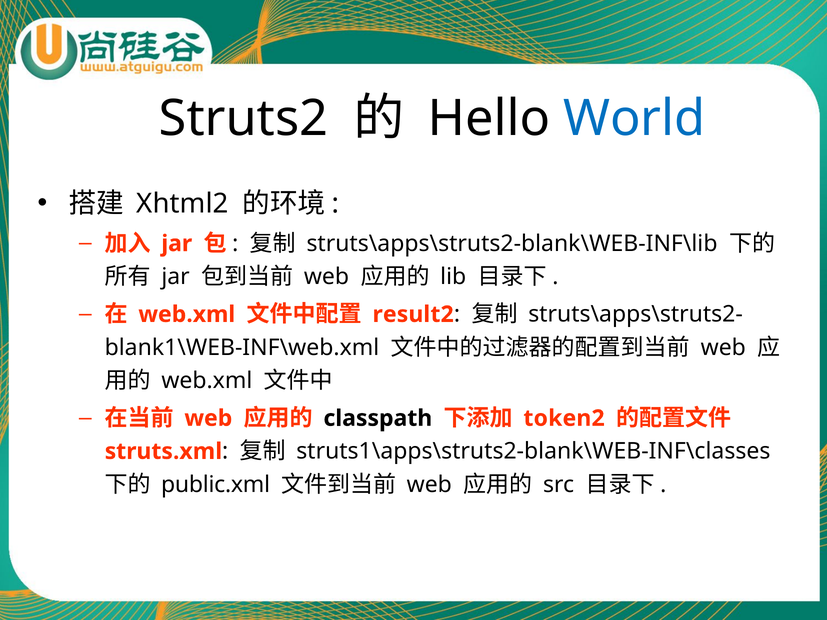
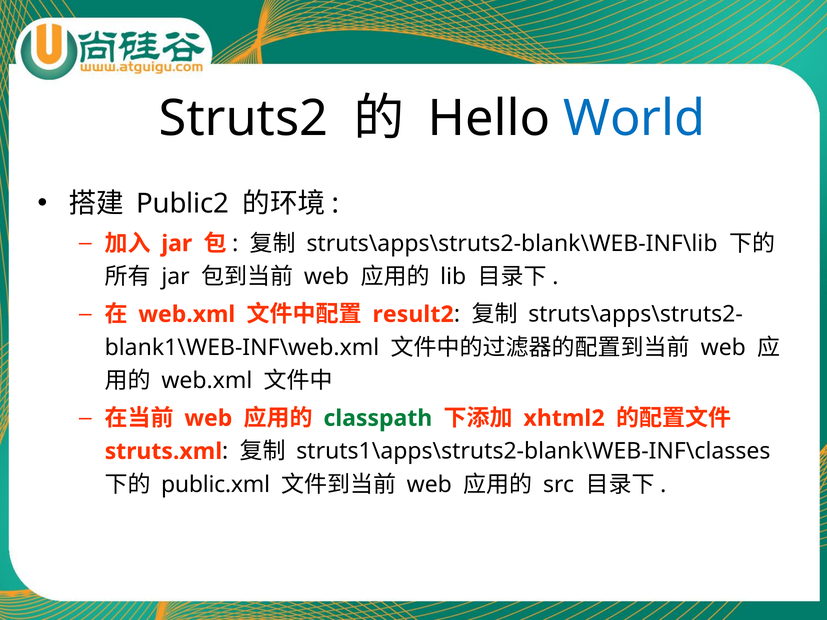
Xhtml2: Xhtml2 -> Public2
classpath colour: black -> green
token2: token2 -> xhtml2
